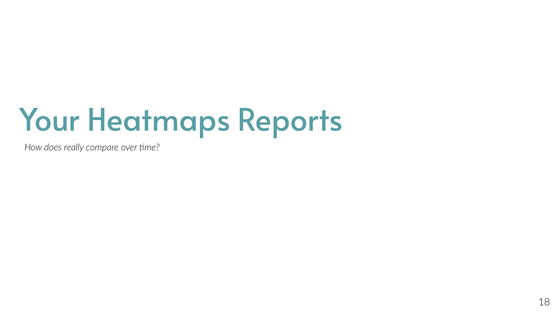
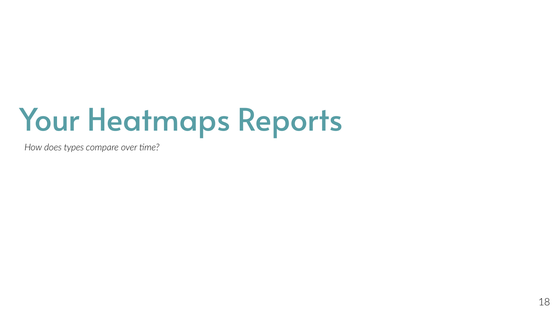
really: really -> types
